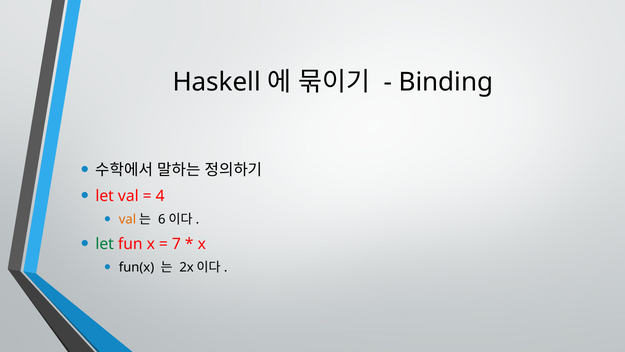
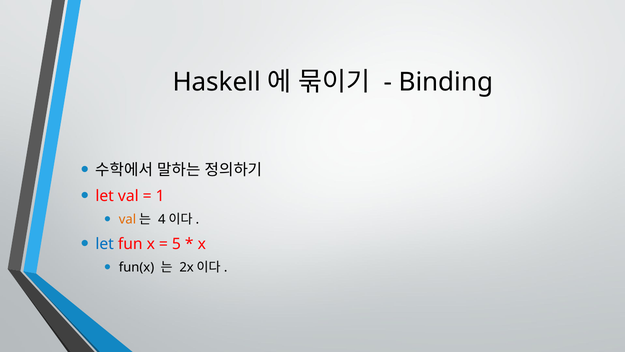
4: 4 -> 1
6: 6 -> 4
let at (105, 244) colour: green -> blue
7: 7 -> 5
